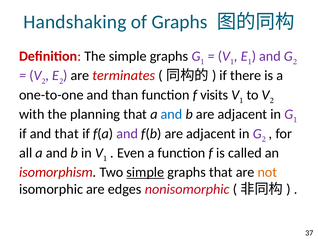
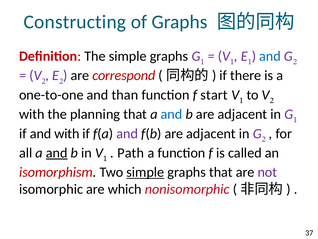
Handshaking: Handshaking -> Constructing
and at (270, 56) colour: purple -> blue
terminates: terminates -> correspond
visits: visits -> start
and that: that -> with
and at (57, 153) underline: none -> present
Even: Even -> Path
not colour: orange -> purple
edges: edges -> which
